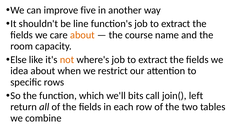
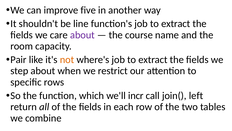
about at (82, 35) colour: orange -> purple
Else: Else -> Pair
idea: idea -> step
bits: bits -> incr
